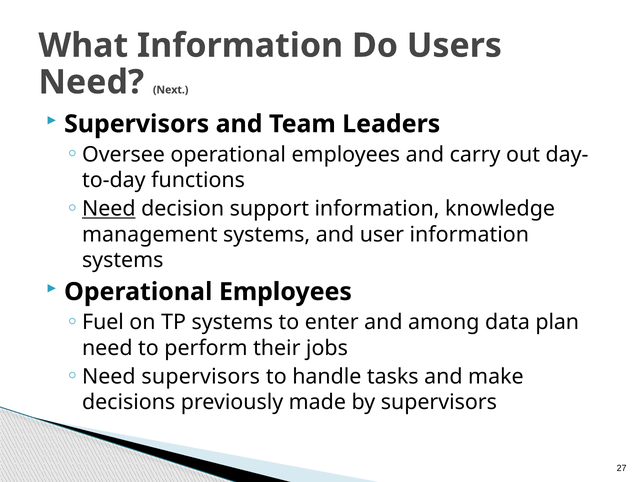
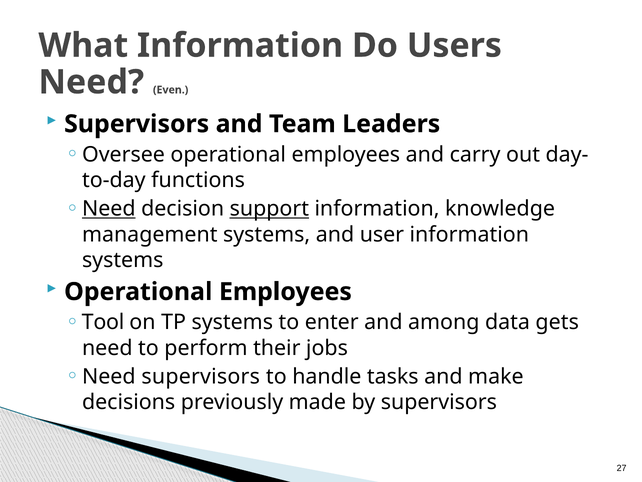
Next: Next -> Even
support underline: none -> present
Fuel: Fuel -> Tool
plan: plan -> gets
